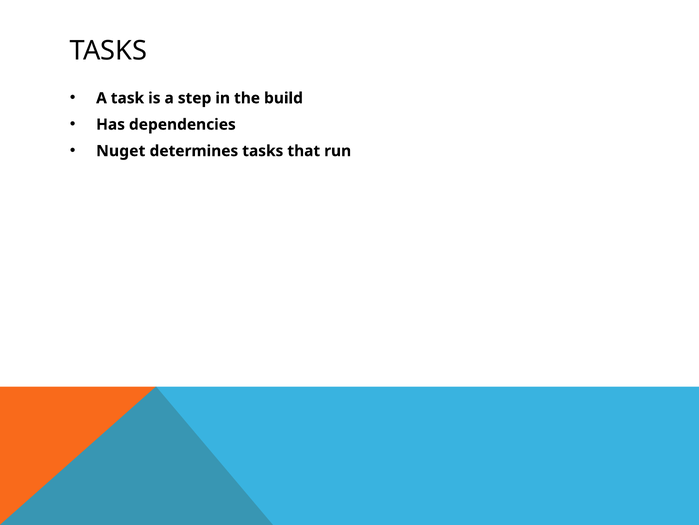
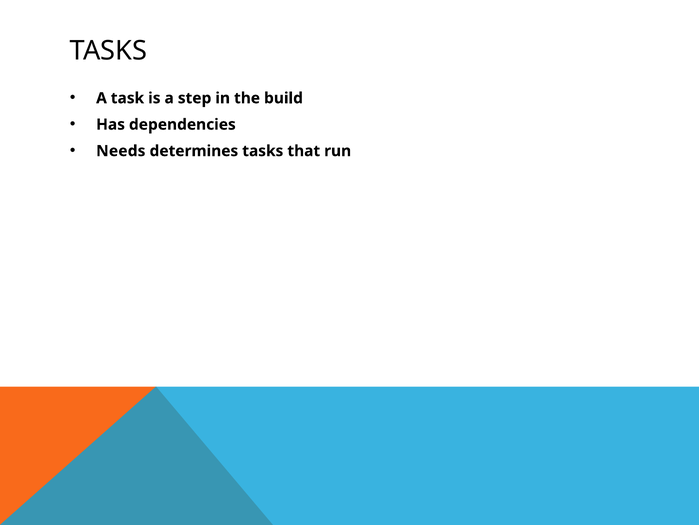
Nuget: Nuget -> Needs
